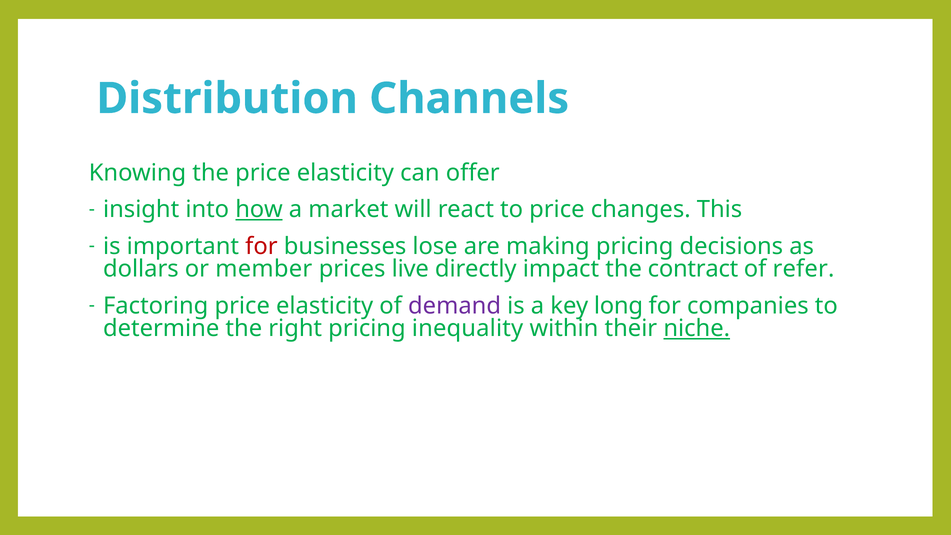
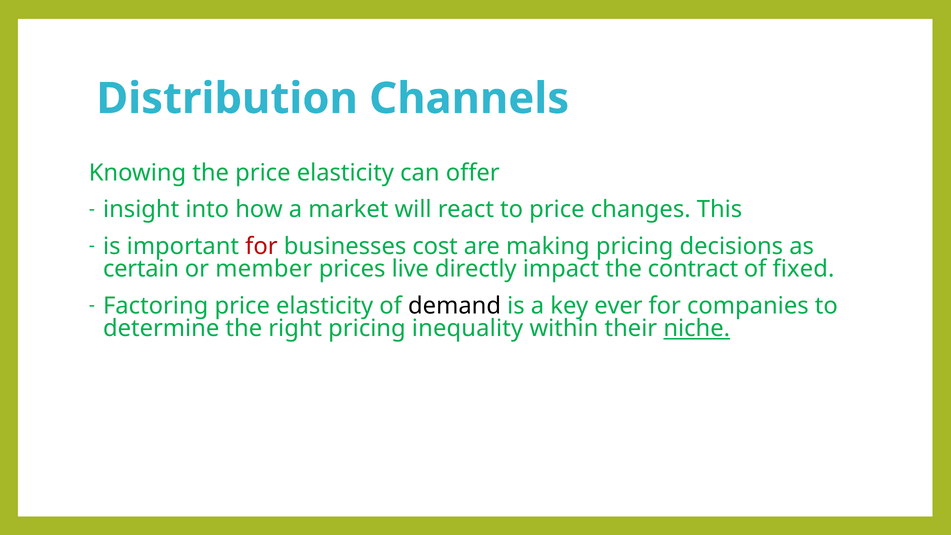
how underline: present -> none
lose: lose -> cost
dollars: dollars -> certain
refer: refer -> fixed
demand colour: purple -> black
long: long -> ever
